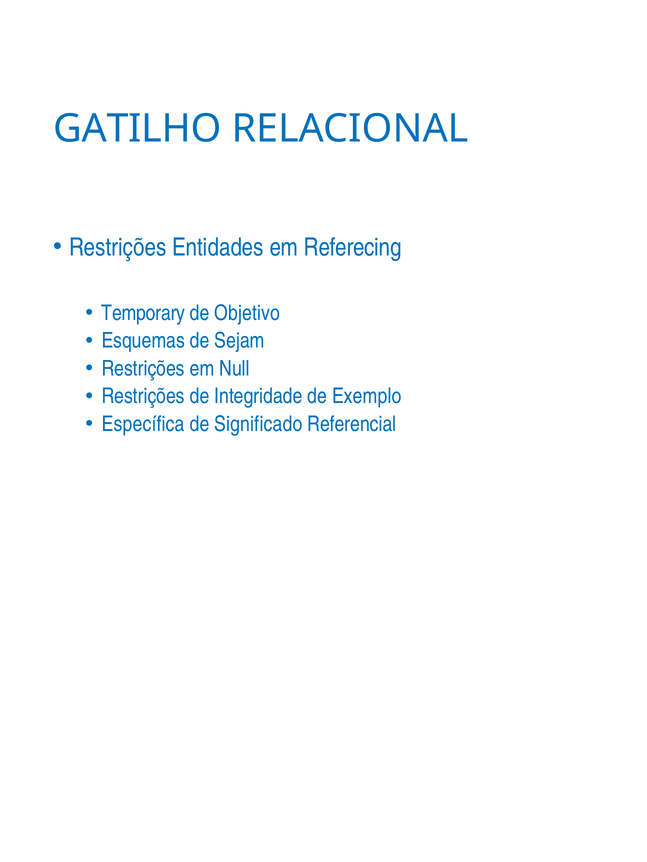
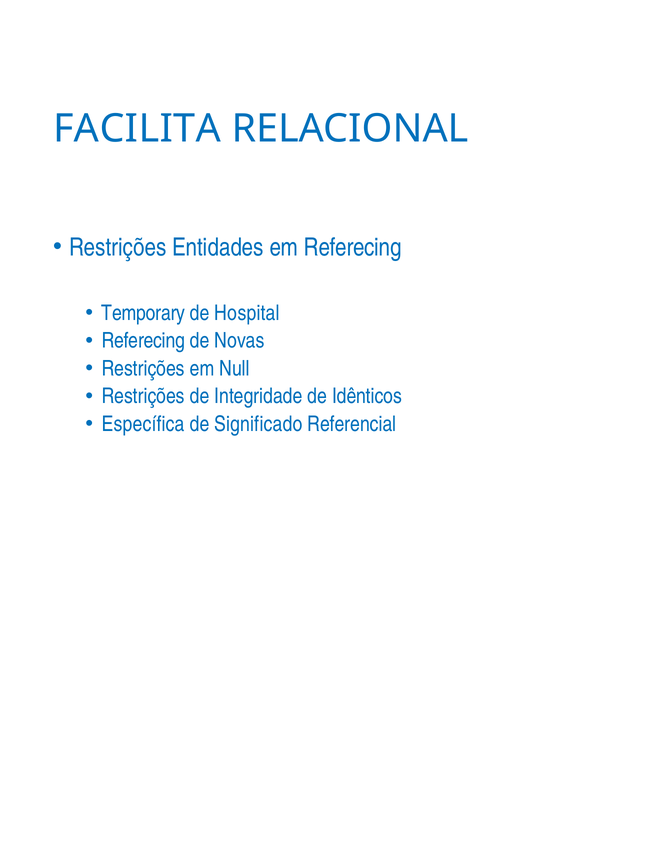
GATILHO: GATILHO -> FACILITA
Objetivo: Objetivo -> Hospital
Esquemas at (143, 341): Esquemas -> Referecing
Sejam: Sejam -> Novas
Exemplo: Exemplo -> Idênticos
